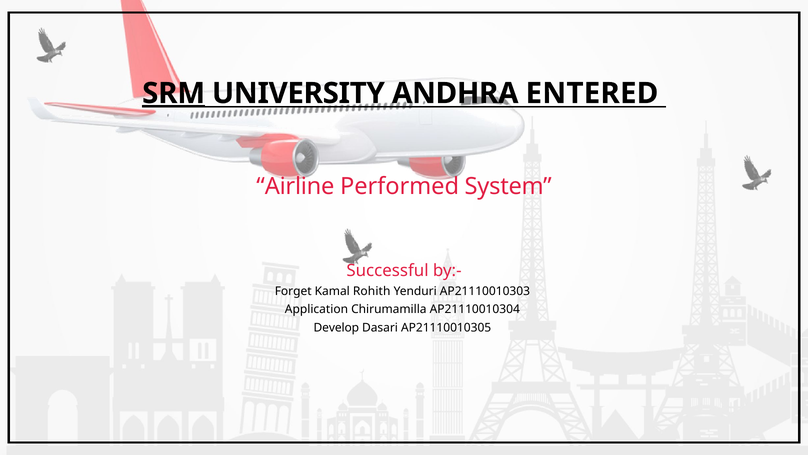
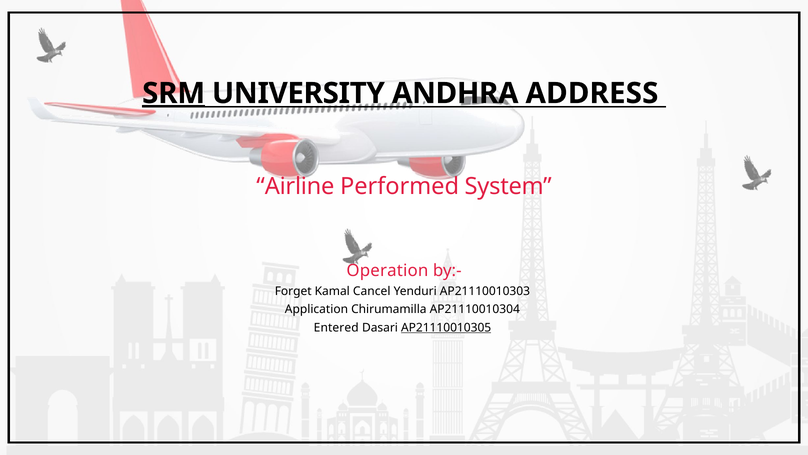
ENTERED: ENTERED -> ADDRESS
Successful: Successful -> Operation
Rohith: Rohith -> Cancel
Develop: Develop -> Entered
AP21110010305 underline: none -> present
